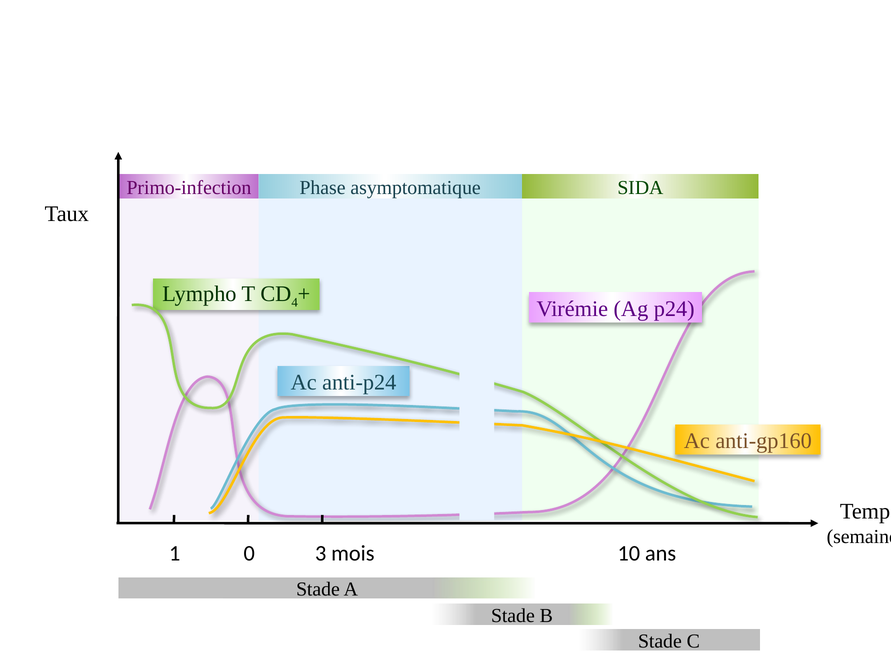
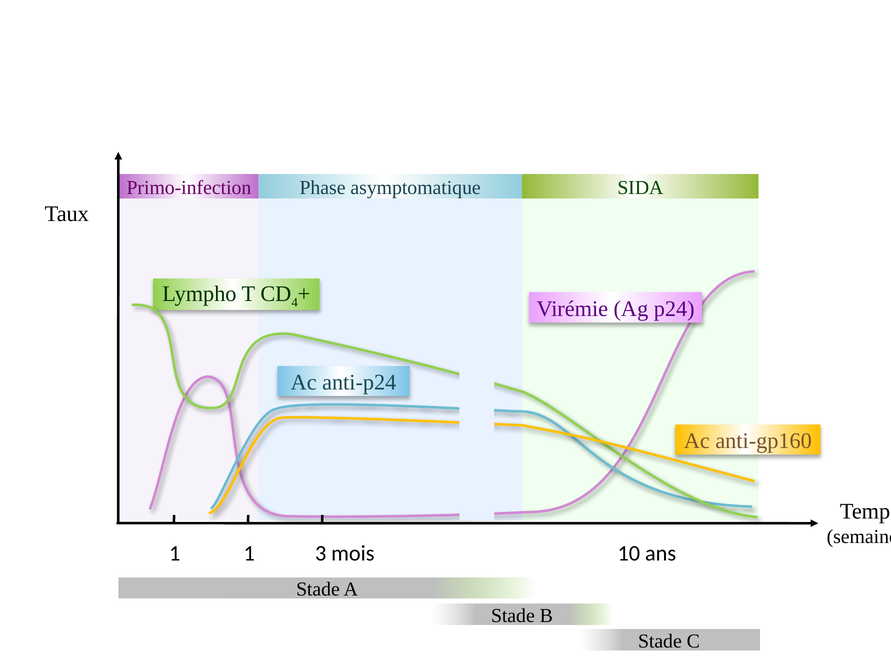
1 0: 0 -> 1
